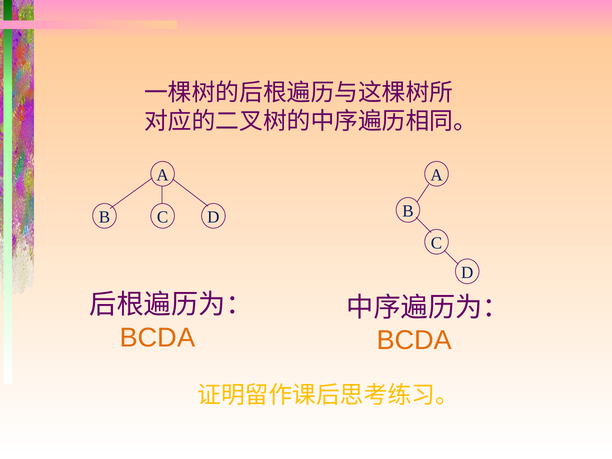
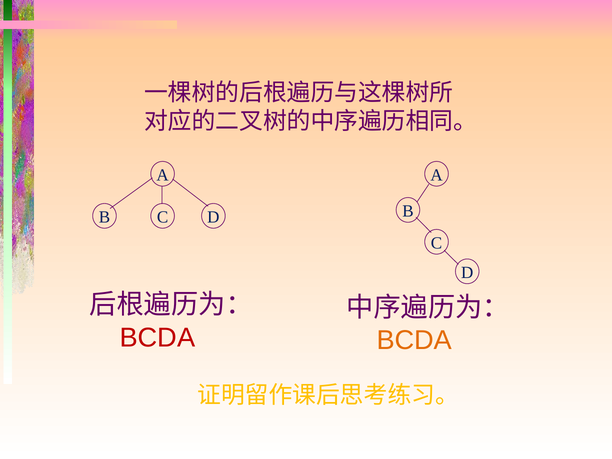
BCDA at (157, 338) colour: orange -> red
